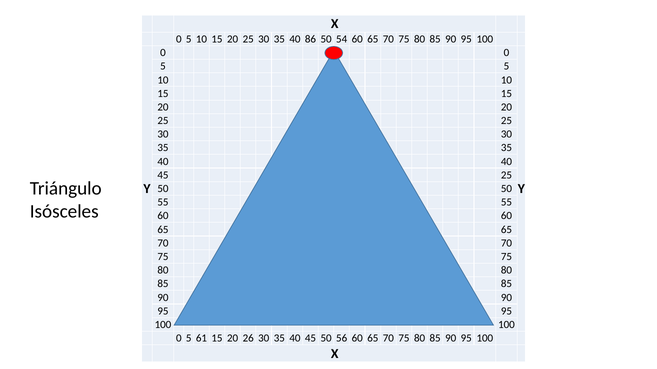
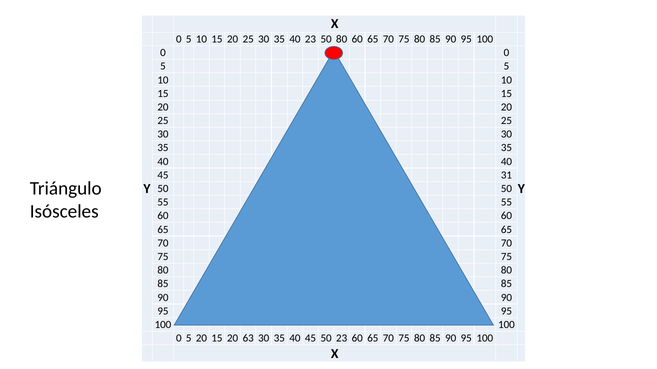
40 86: 86 -> 23
50 54: 54 -> 80
45 25: 25 -> 31
5 61: 61 -> 20
26: 26 -> 63
50 56: 56 -> 23
